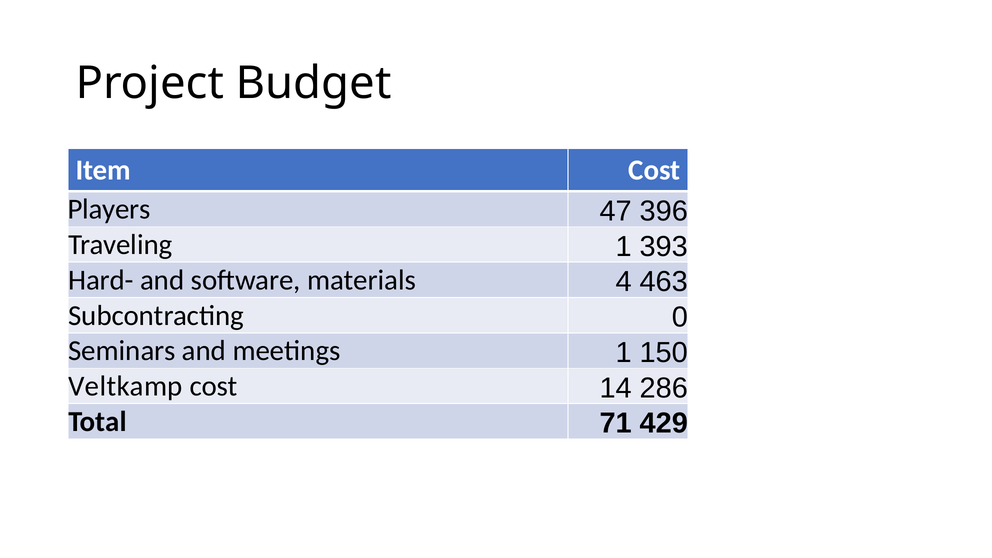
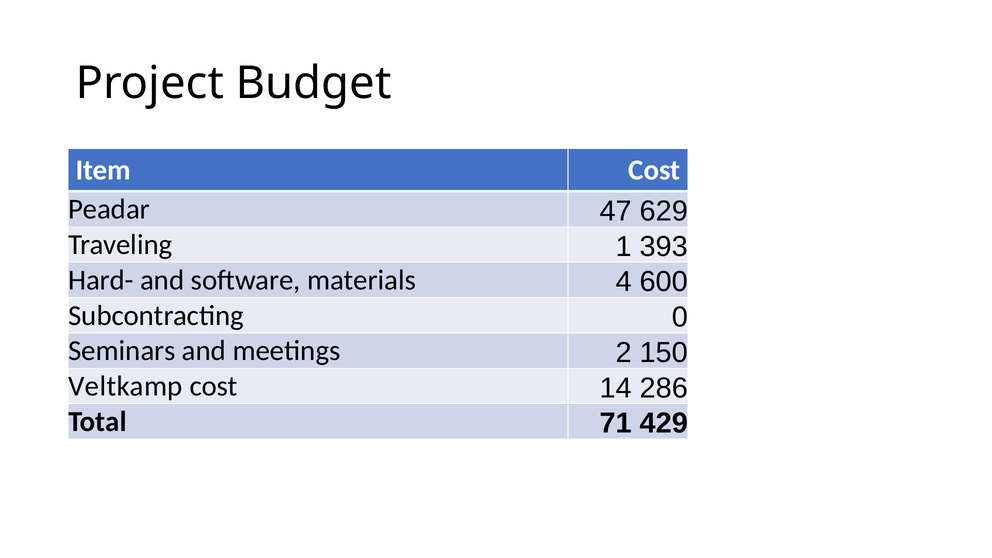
Players: Players -> Peadar
396: 396 -> 629
463: 463 -> 600
meetings 1: 1 -> 2
